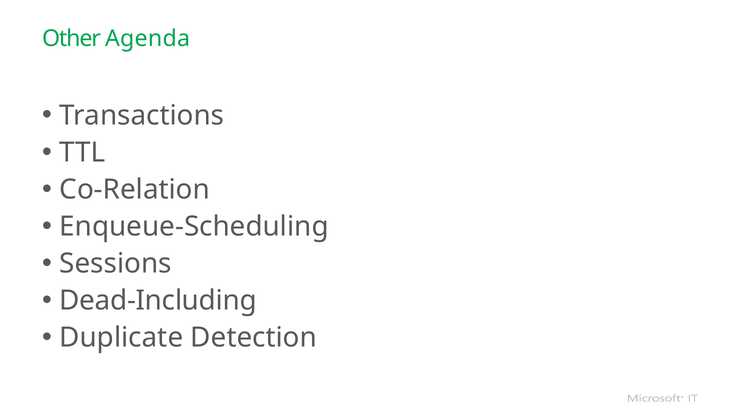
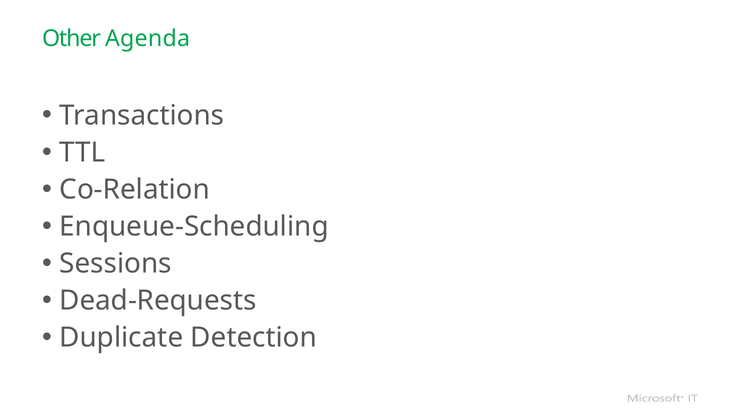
Dead-Including: Dead-Including -> Dead-Requests
